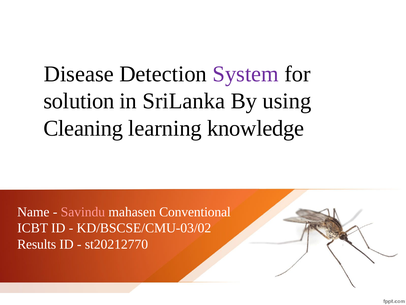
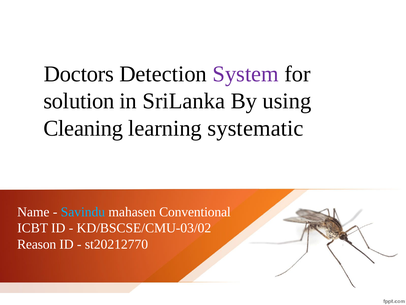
Disease: Disease -> Doctors
knowledge: knowledge -> systematic
Savindu colour: pink -> light blue
Results: Results -> Reason
